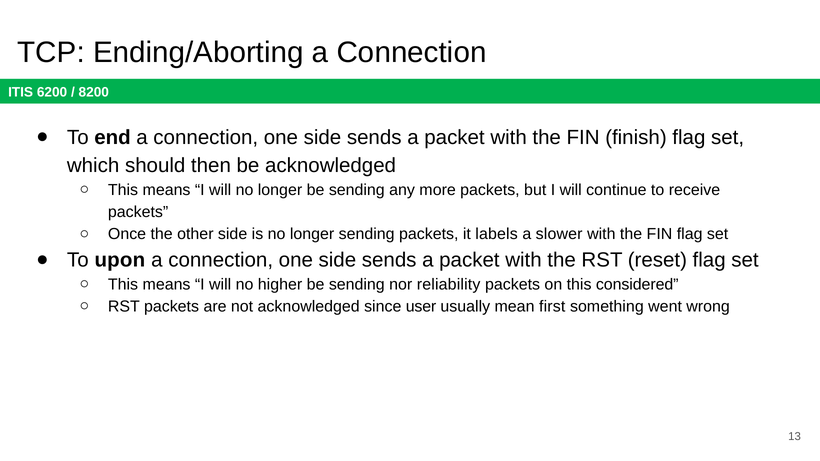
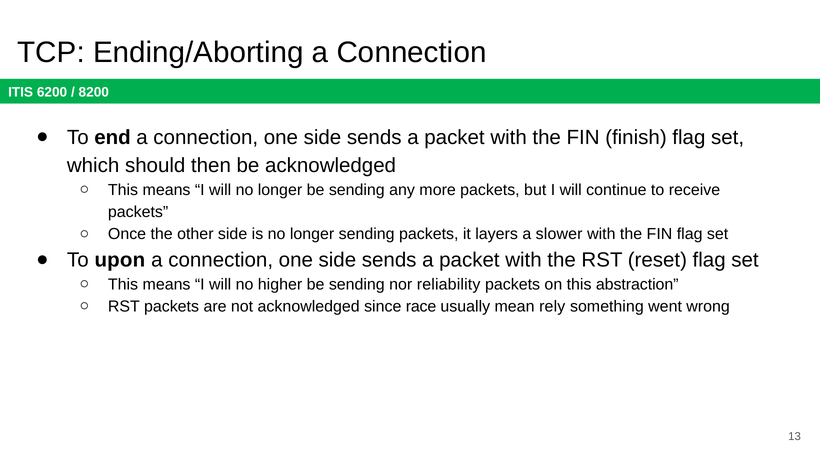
labels: labels -> layers
considered: considered -> abstraction
user: user -> race
first: first -> rely
